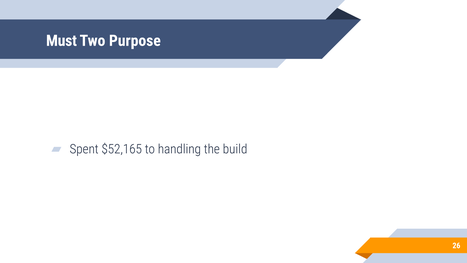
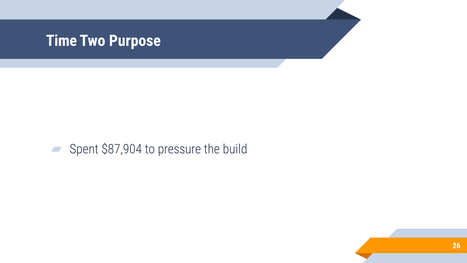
Must: Must -> Time
$52,165: $52,165 -> $87,904
handling: handling -> pressure
